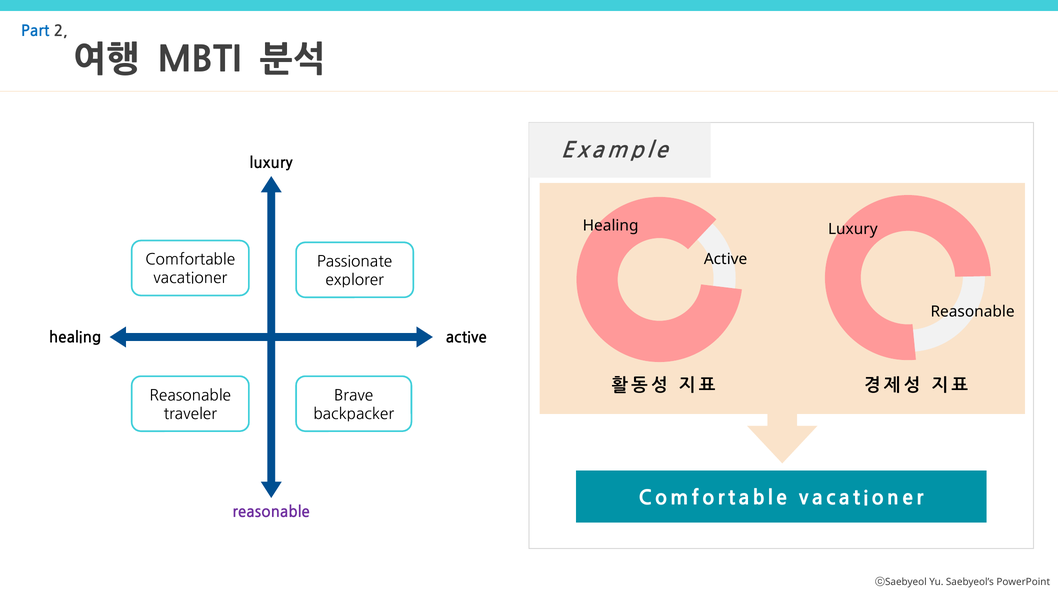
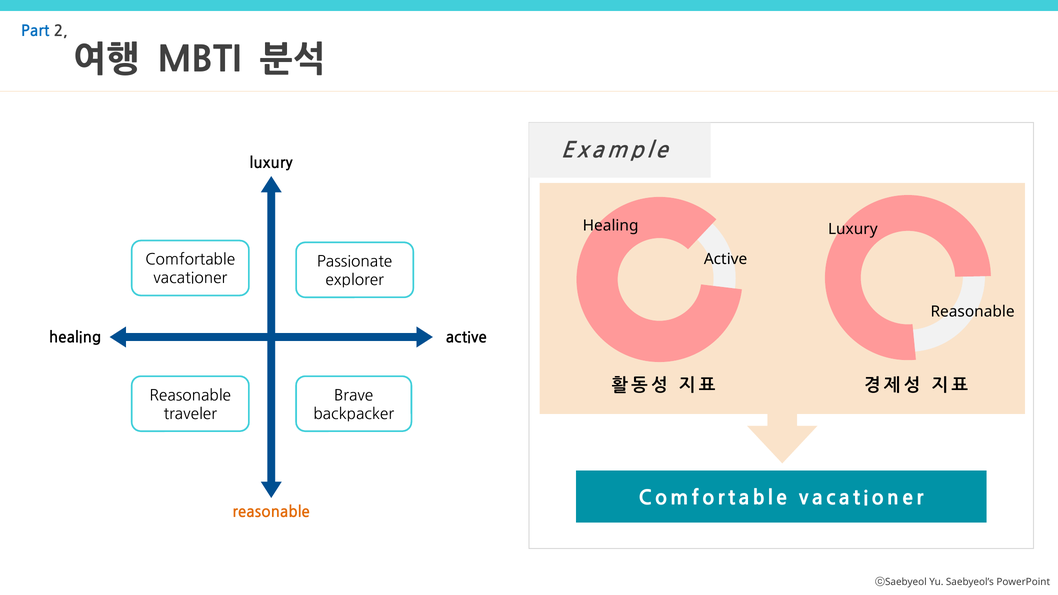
reasonable at (271, 512) colour: purple -> orange
